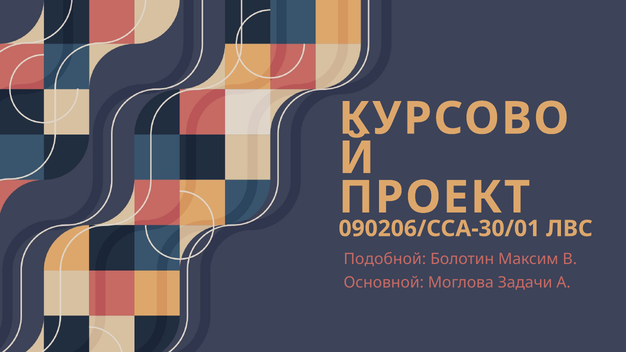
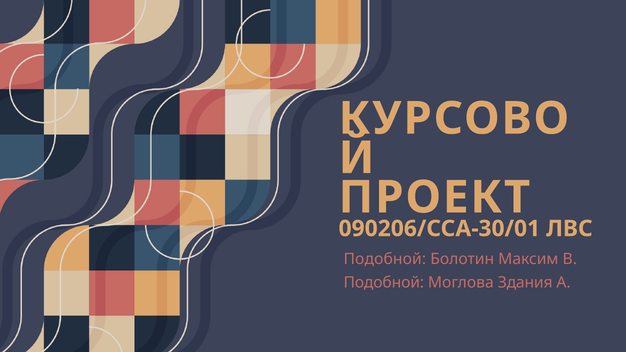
Основной at (384, 282): Основной -> Подобной
Задачи: Задачи -> Здания
